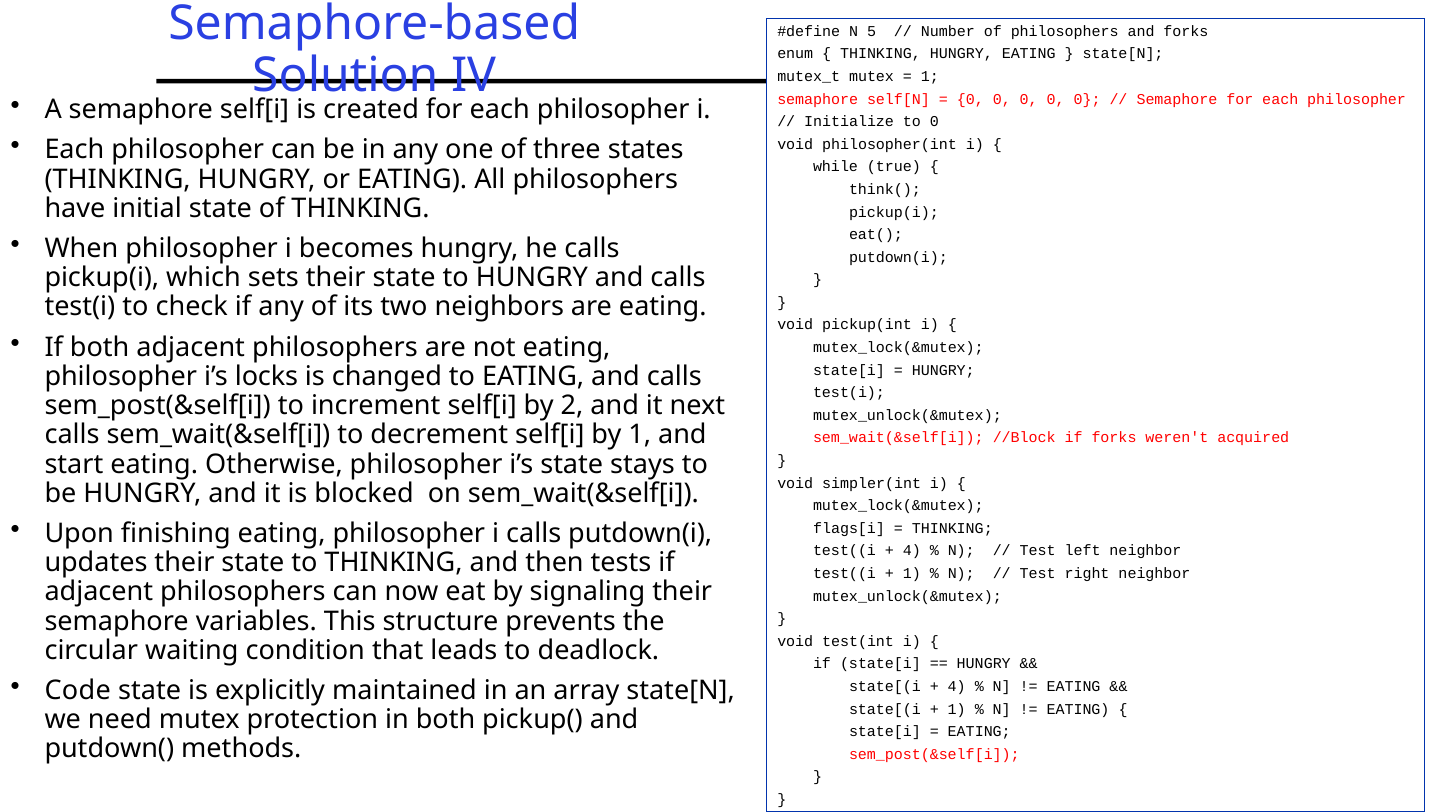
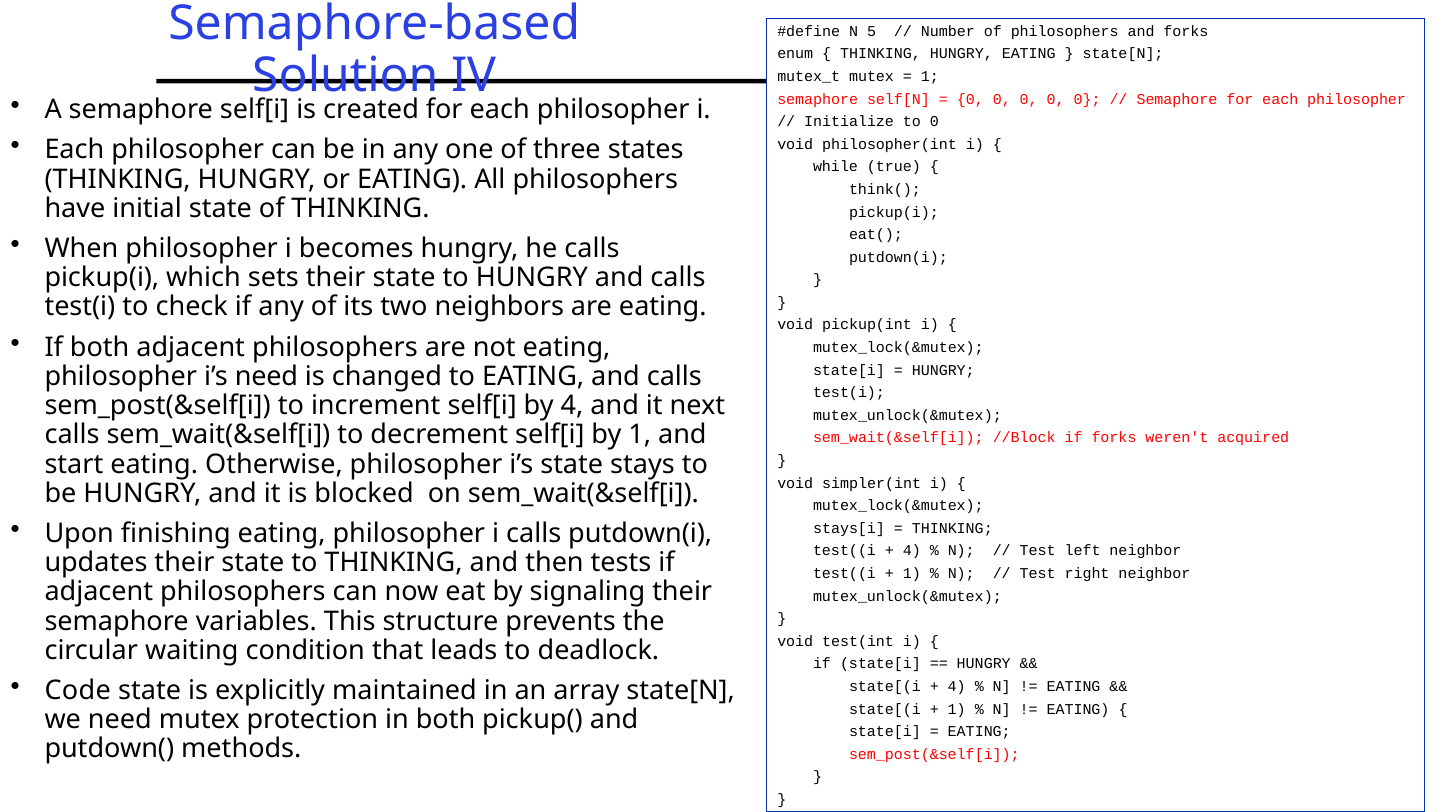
i’s locks: locks -> need
by 2: 2 -> 4
flags[i: flags[i -> stays[i
